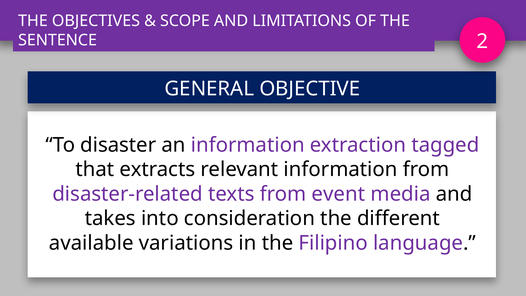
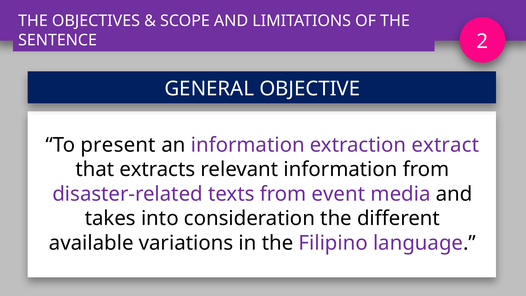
disaster: disaster -> present
tagged: tagged -> extract
